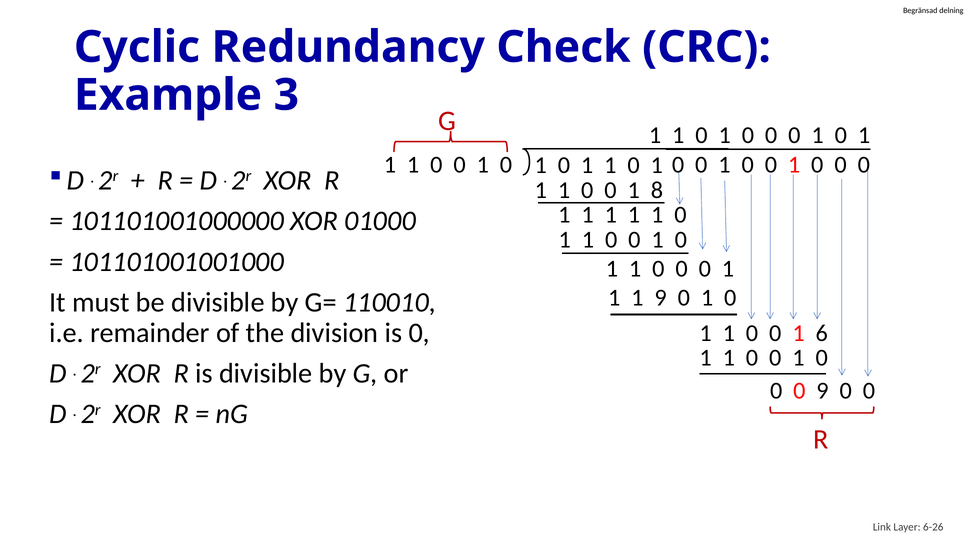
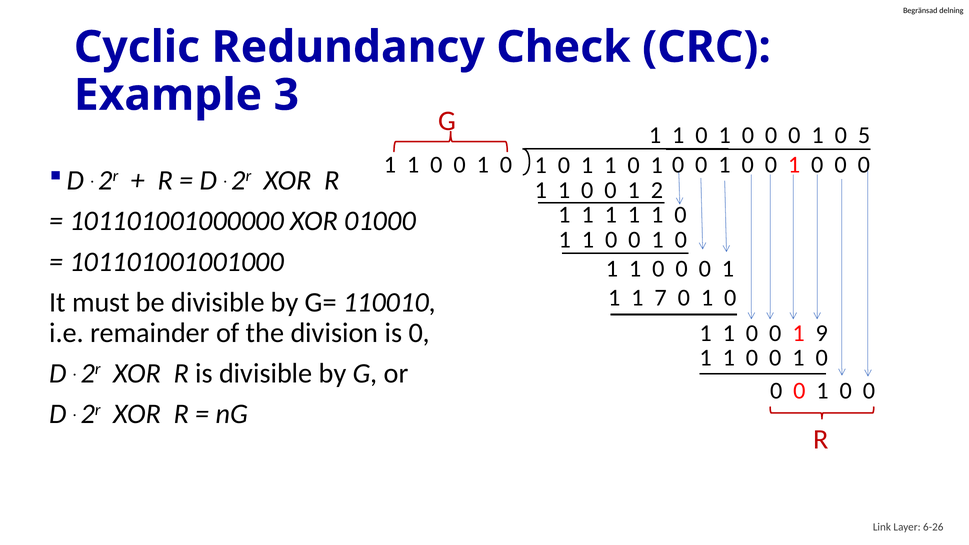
1 at (864, 135): 1 -> 5
8: 8 -> 2
1 9: 9 -> 7
6: 6 -> 9
9 at (822, 391): 9 -> 1
